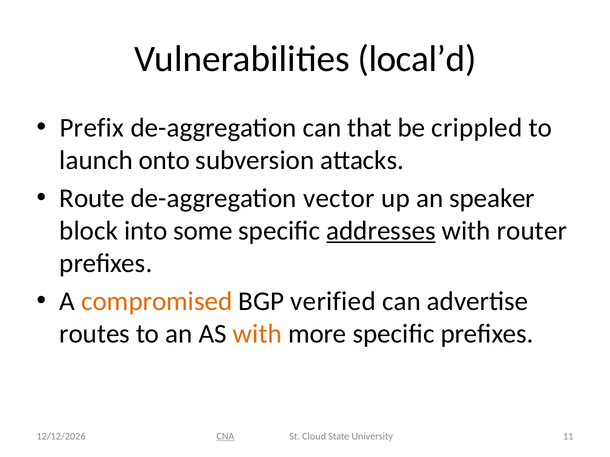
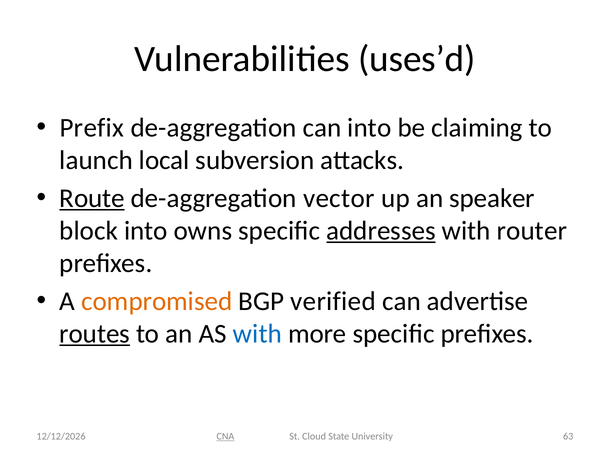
local’d: local’d -> uses’d
can that: that -> into
crippled: crippled -> claiming
onto: onto -> local
Route underline: none -> present
some: some -> owns
routes underline: none -> present
with at (257, 334) colour: orange -> blue
11: 11 -> 63
